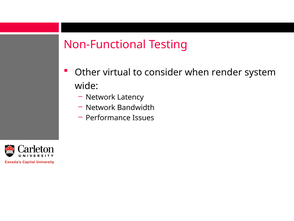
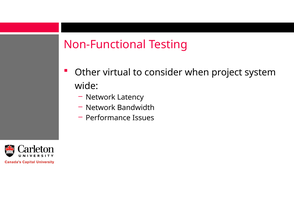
render: render -> project
